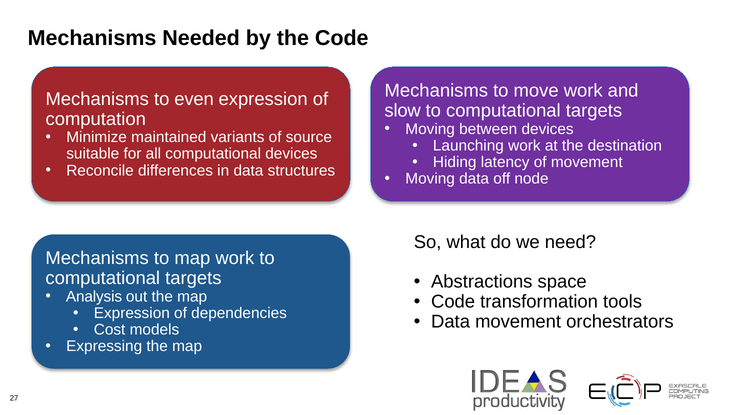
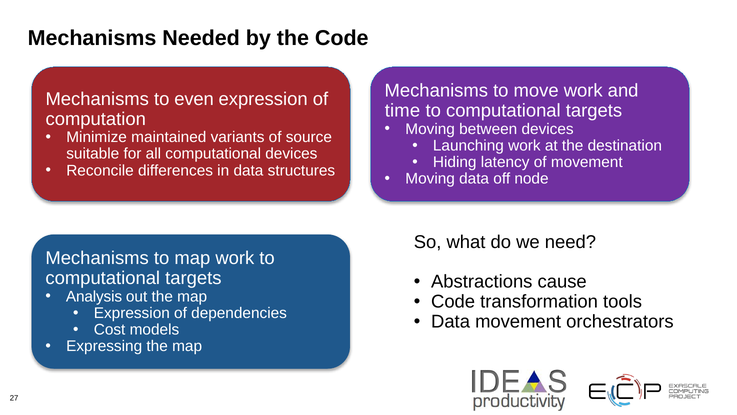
slow: slow -> time
space: space -> cause
